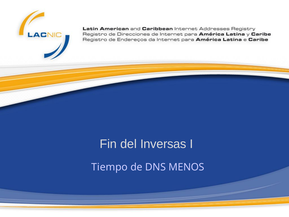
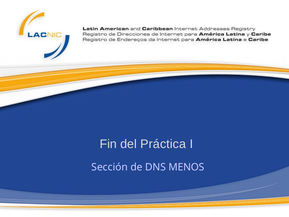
Inversas: Inversas -> Práctica
Tiempo: Tiempo -> Sección
